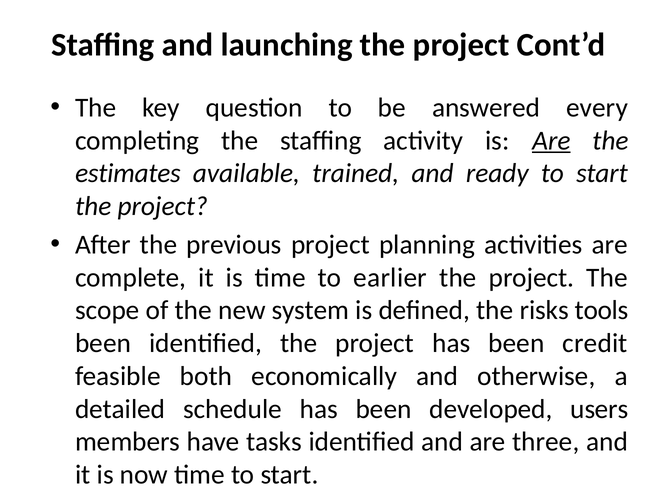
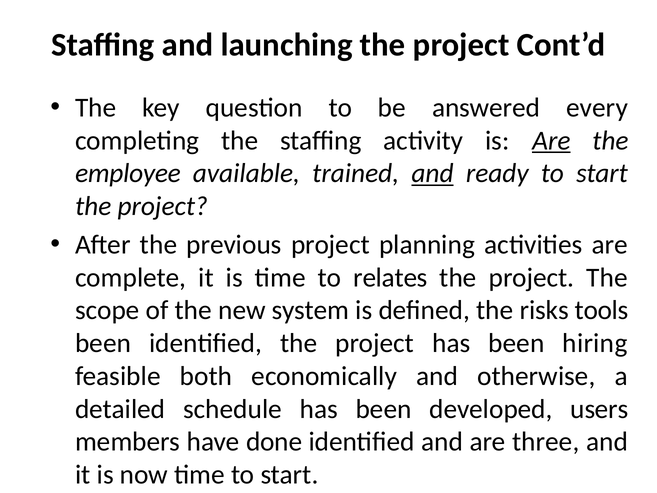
estimates: estimates -> employee
and at (433, 173) underline: none -> present
earlier: earlier -> relates
credit: credit -> hiring
tasks: tasks -> done
